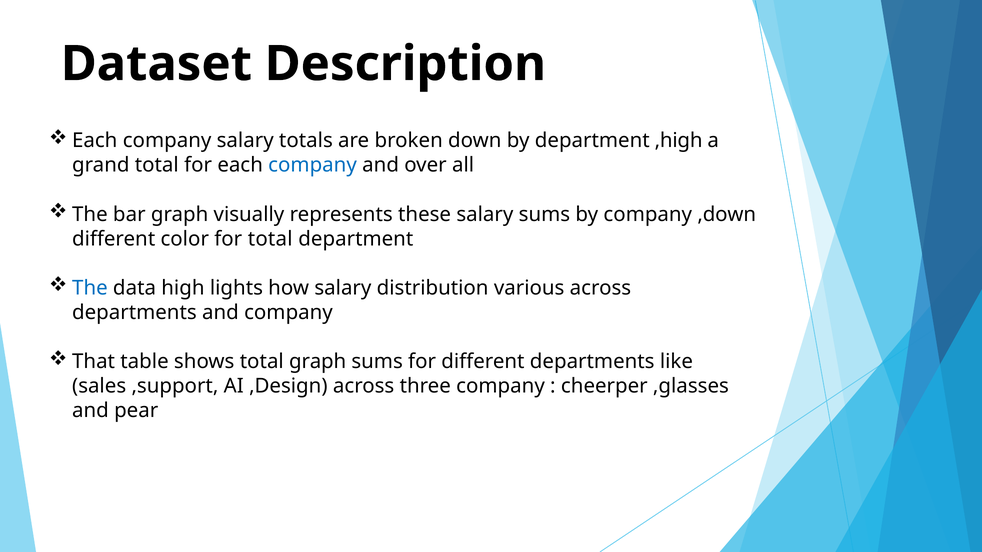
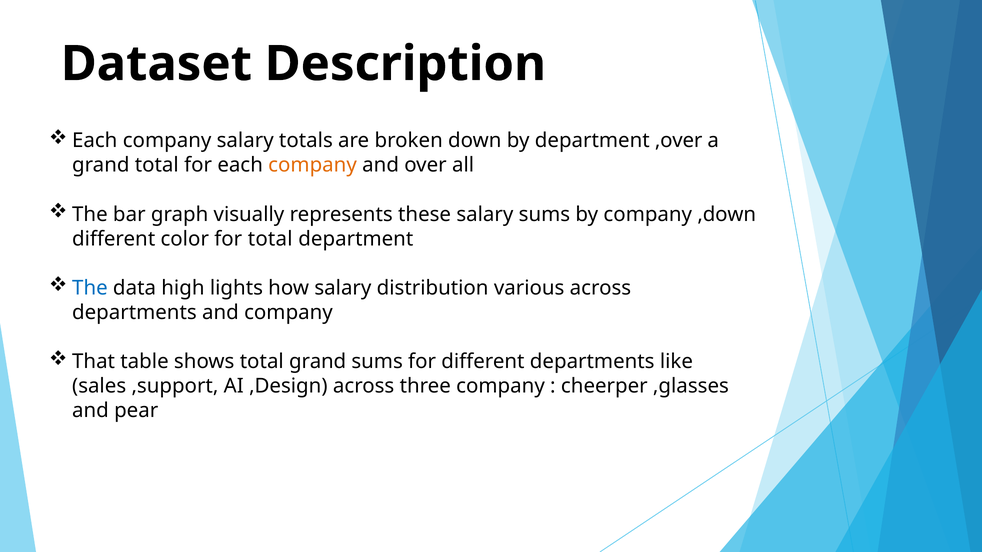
,high: ,high -> ,over
company at (313, 165) colour: blue -> orange
total graph: graph -> grand
